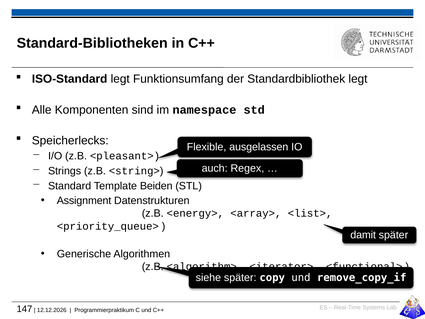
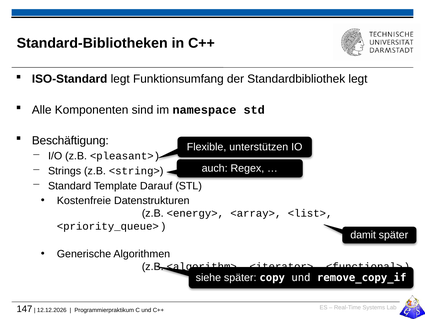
Speicherlecks: Speicherlecks -> Beschäftigung
ausgelassen: ausgelassen -> unterstützen
Beiden: Beiden -> Darauf
Assignment: Assignment -> Kostenfreie
